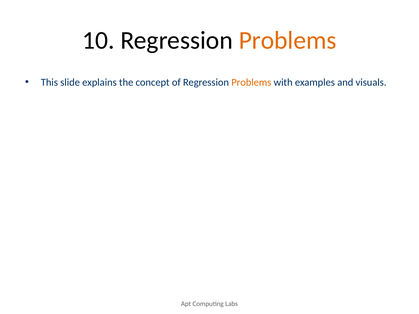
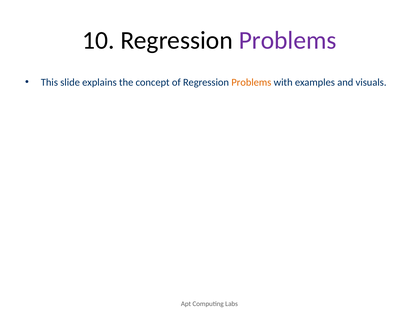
Problems at (288, 41) colour: orange -> purple
